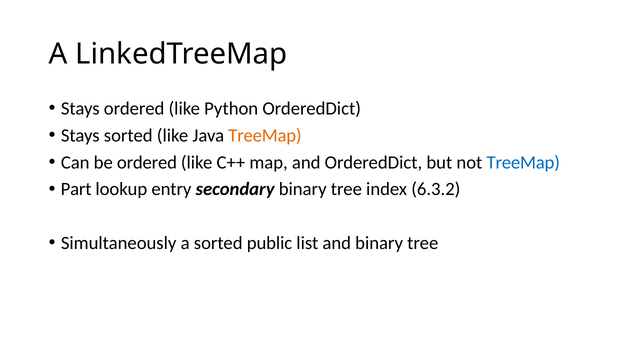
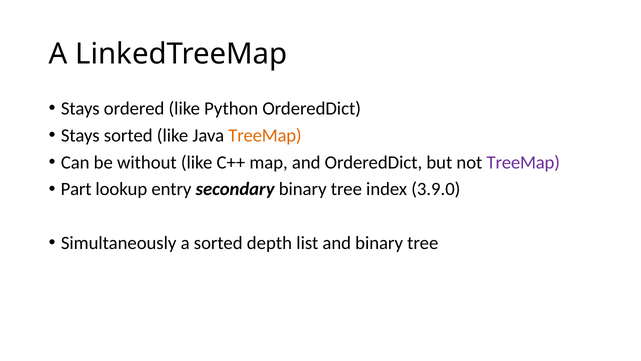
be ordered: ordered -> without
TreeMap at (523, 162) colour: blue -> purple
6.3.2: 6.3.2 -> 3.9.0
public: public -> depth
